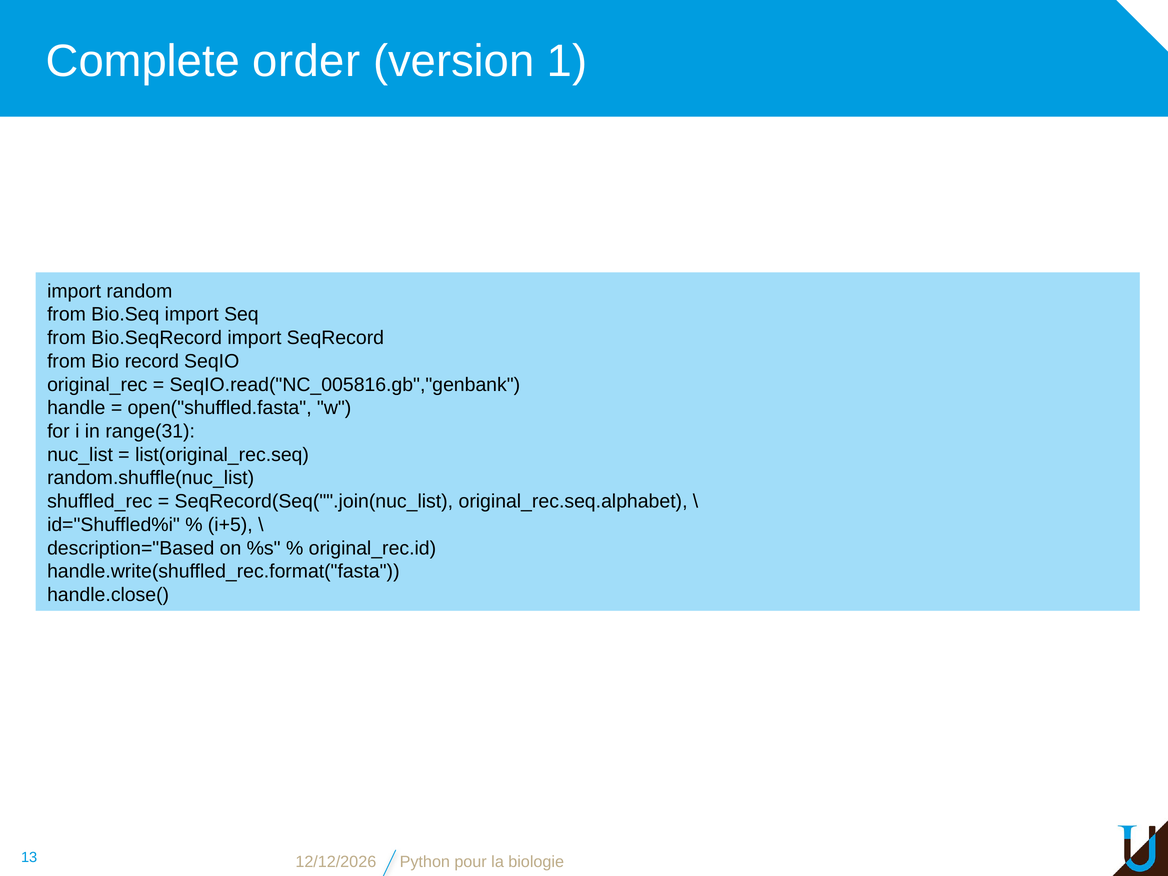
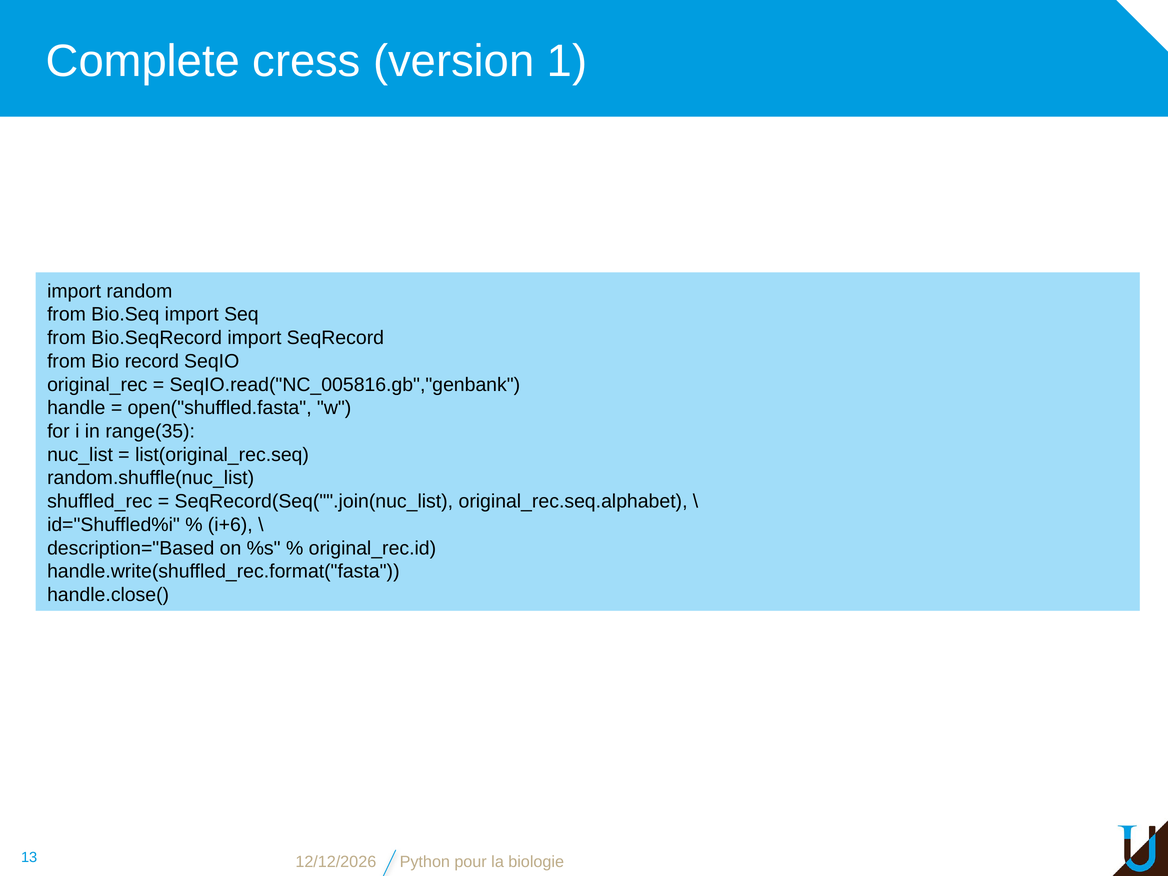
order: order -> cress
range(31: range(31 -> range(35
i+5: i+5 -> i+6
